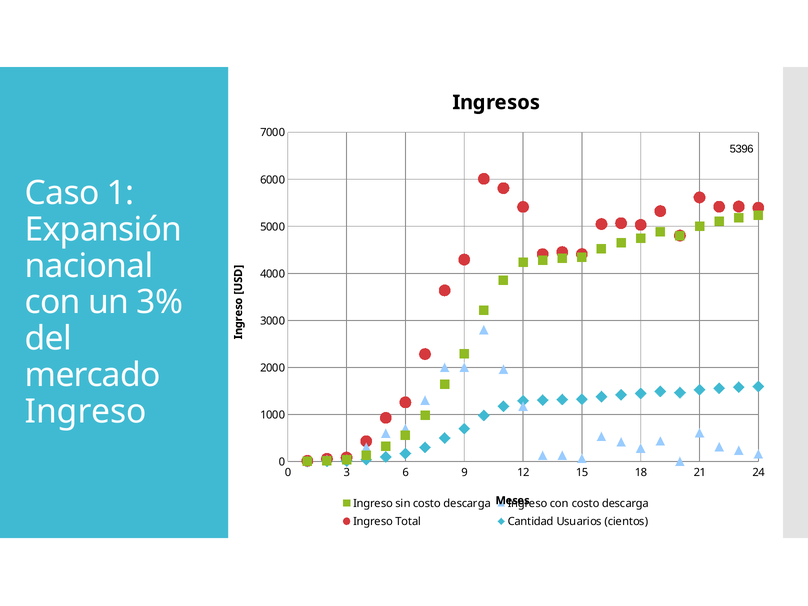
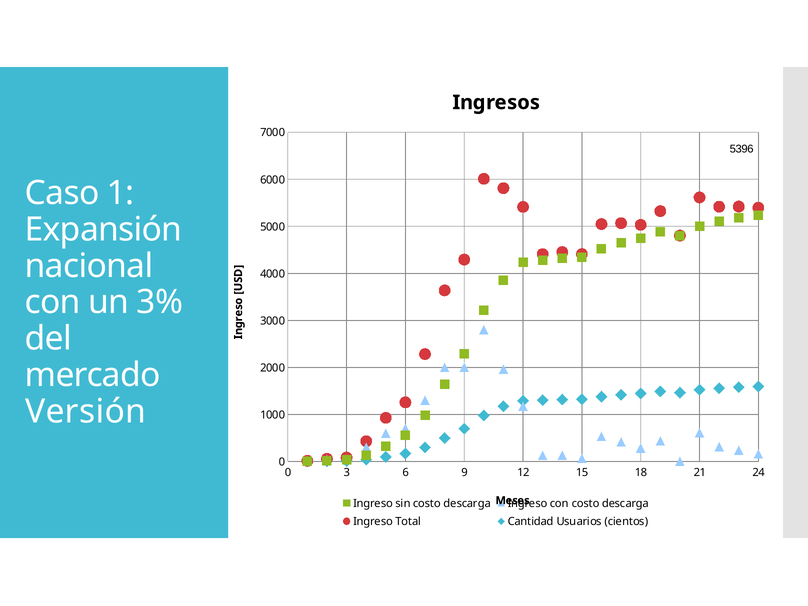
Ingreso at (86, 411): Ingreso -> Versión
